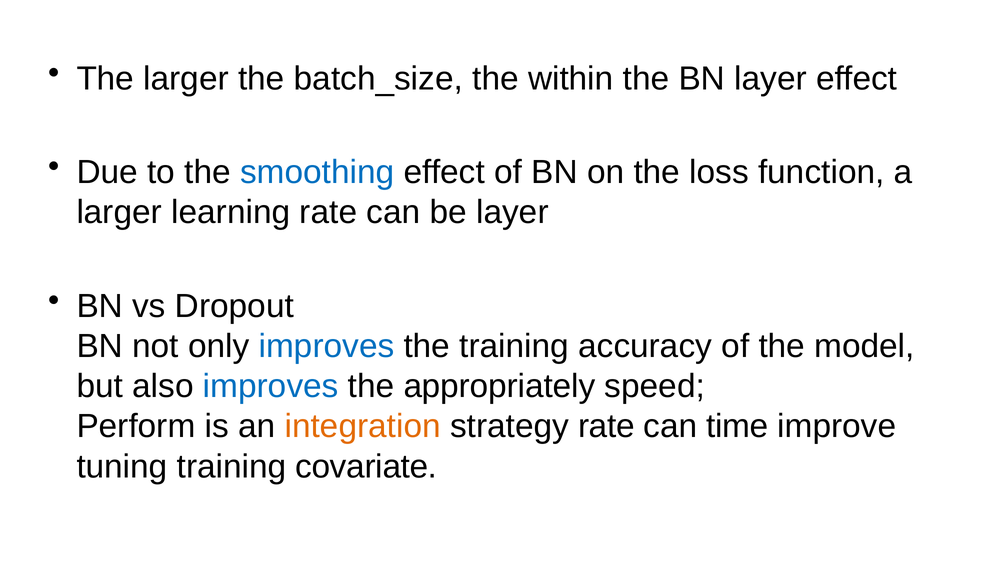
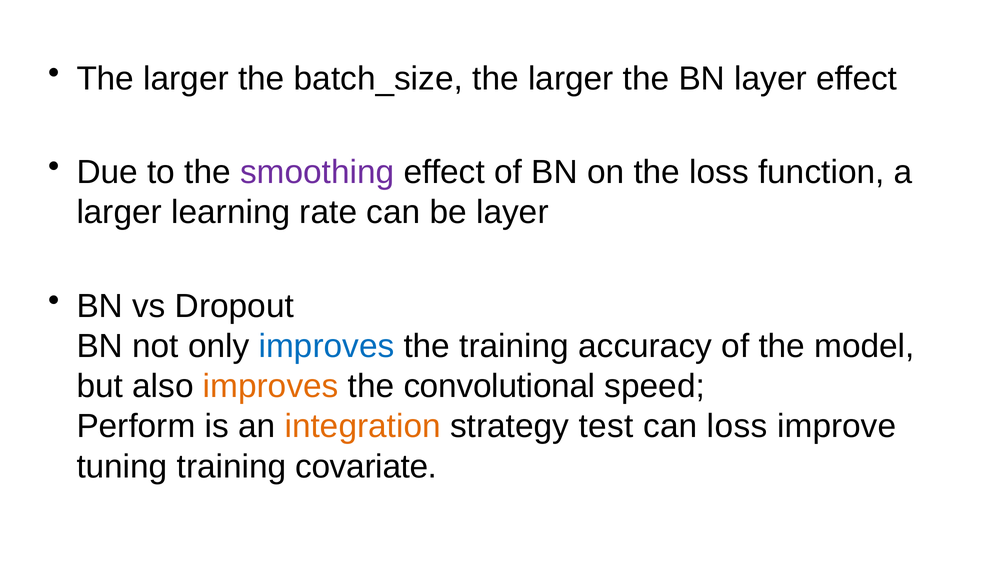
batch_size the within: within -> larger
smoothing colour: blue -> purple
improves at (271, 386) colour: blue -> orange
appropriately: appropriately -> convolutional
strategy rate: rate -> test
can time: time -> loss
